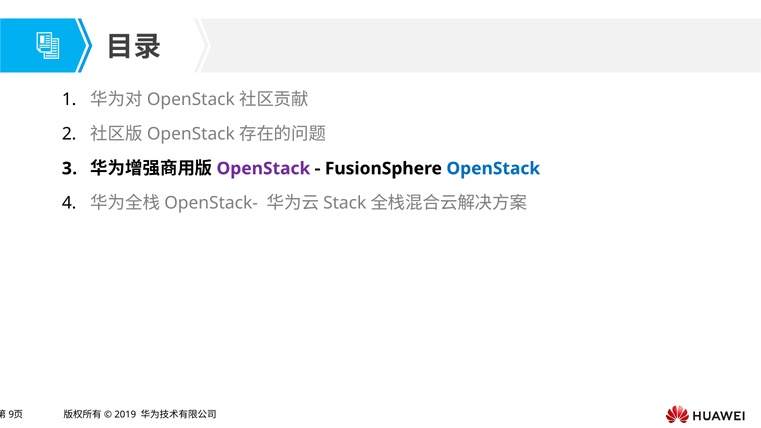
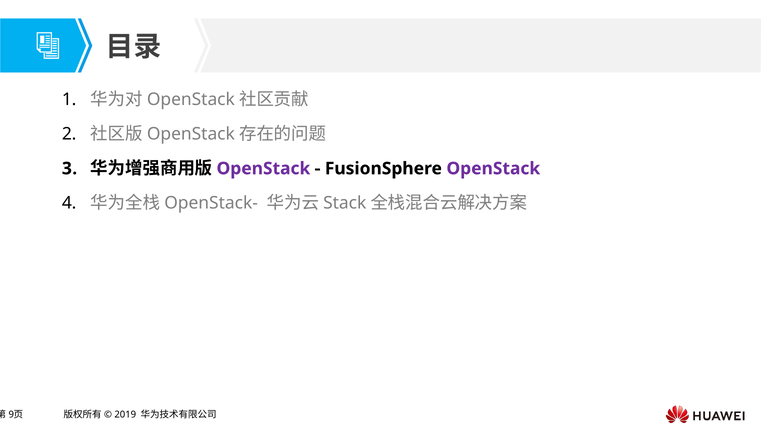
OpenStack at (493, 169) colour: blue -> purple
